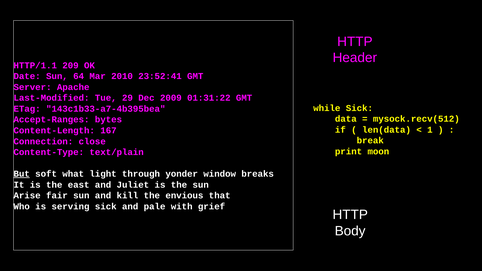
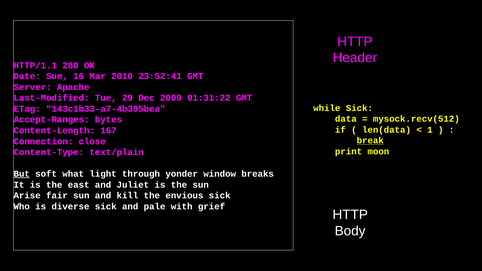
209: 209 -> 280
64: 64 -> 16
break underline: none -> present
envious that: that -> sick
serving: serving -> diverse
